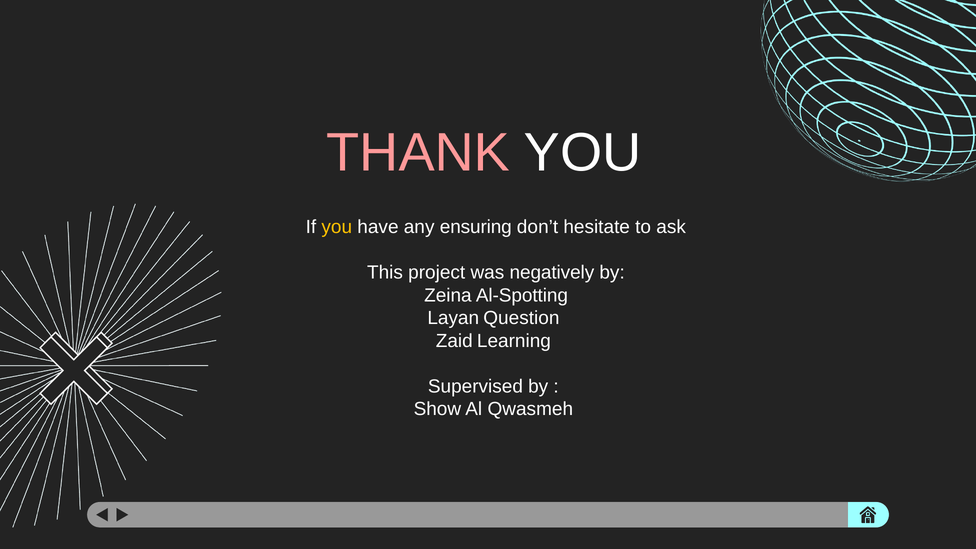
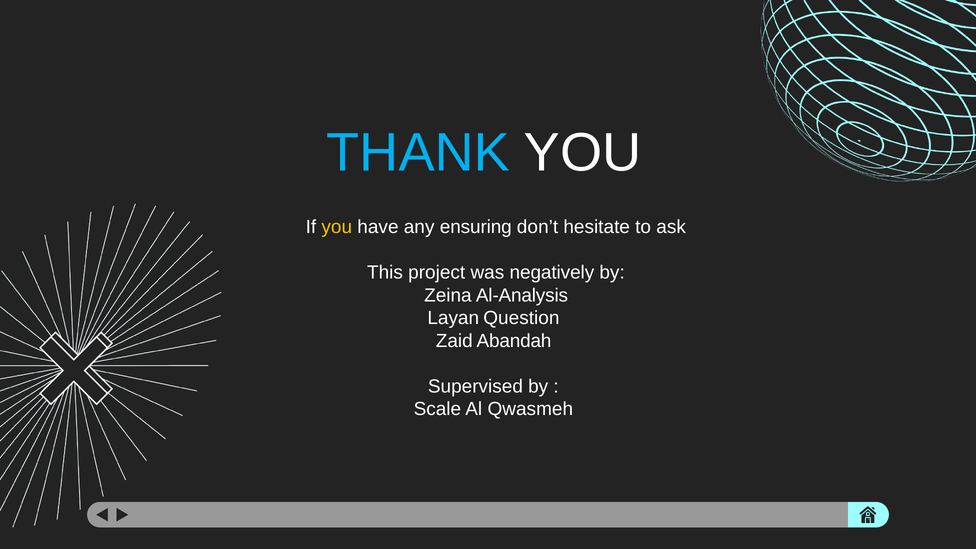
THANK colour: pink -> light blue
Al-Spotting: Al-Spotting -> Al-Analysis
Learning: Learning -> Abandah
Show: Show -> Scale
